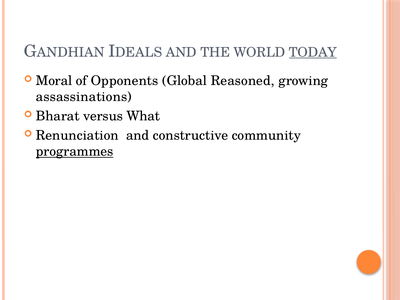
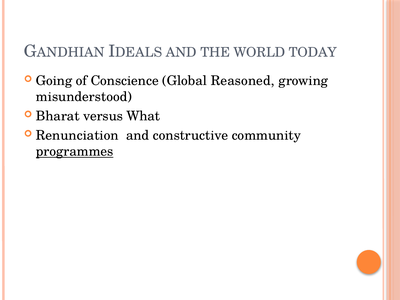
TODAY underline: present -> none
Moral: Moral -> Going
Opponents: Opponents -> Conscience
assassinations: assassinations -> misunderstood
